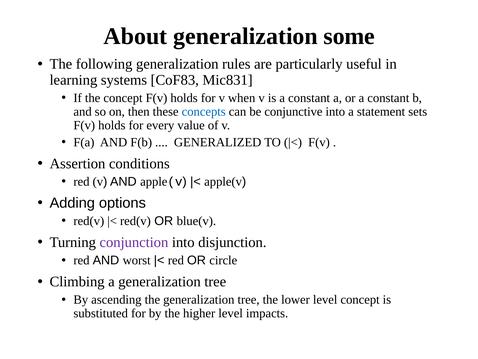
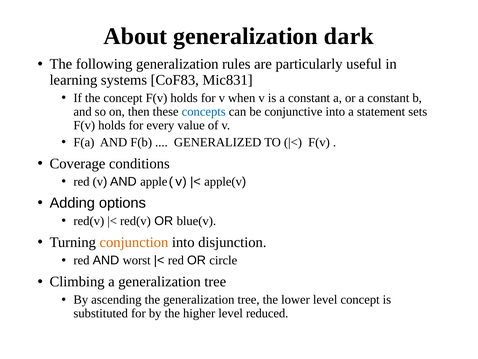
some: some -> dark
Assertion: Assertion -> Coverage
conjunction colour: purple -> orange
impacts: impacts -> reduced
